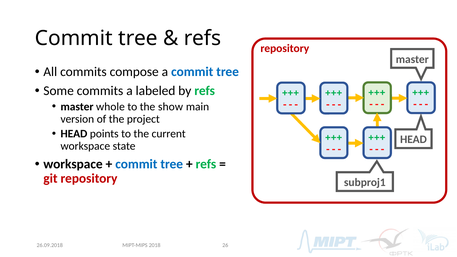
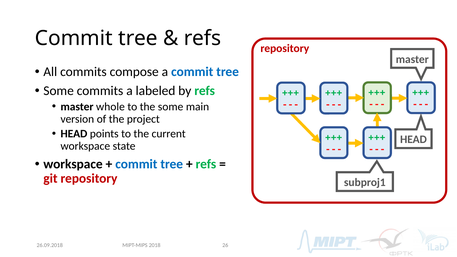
the show: show -> some
